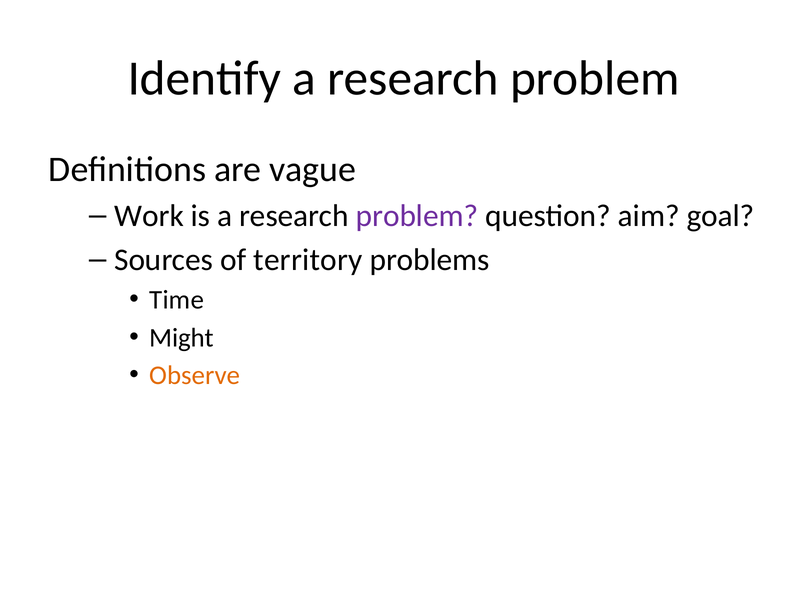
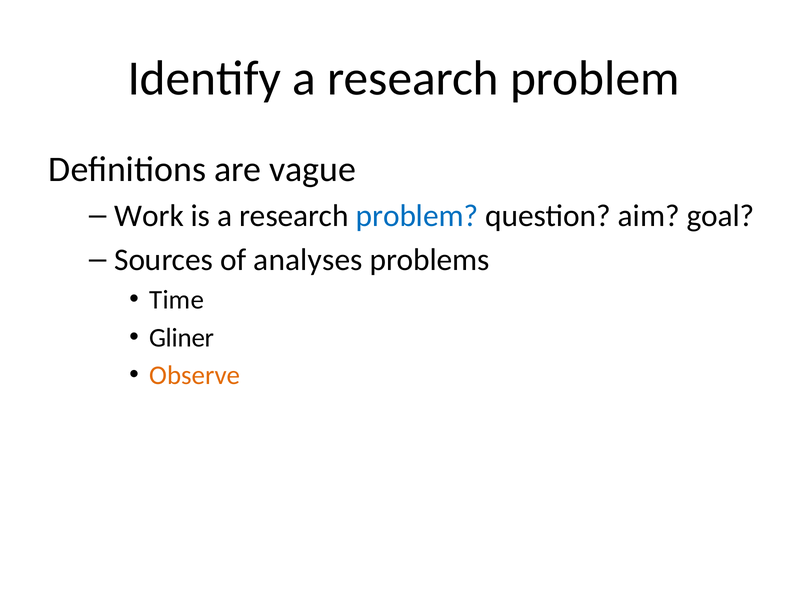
problem at (417, 216) colour: purple -> blue
territory: territory -> analyses
Might: Might -> Gliner
